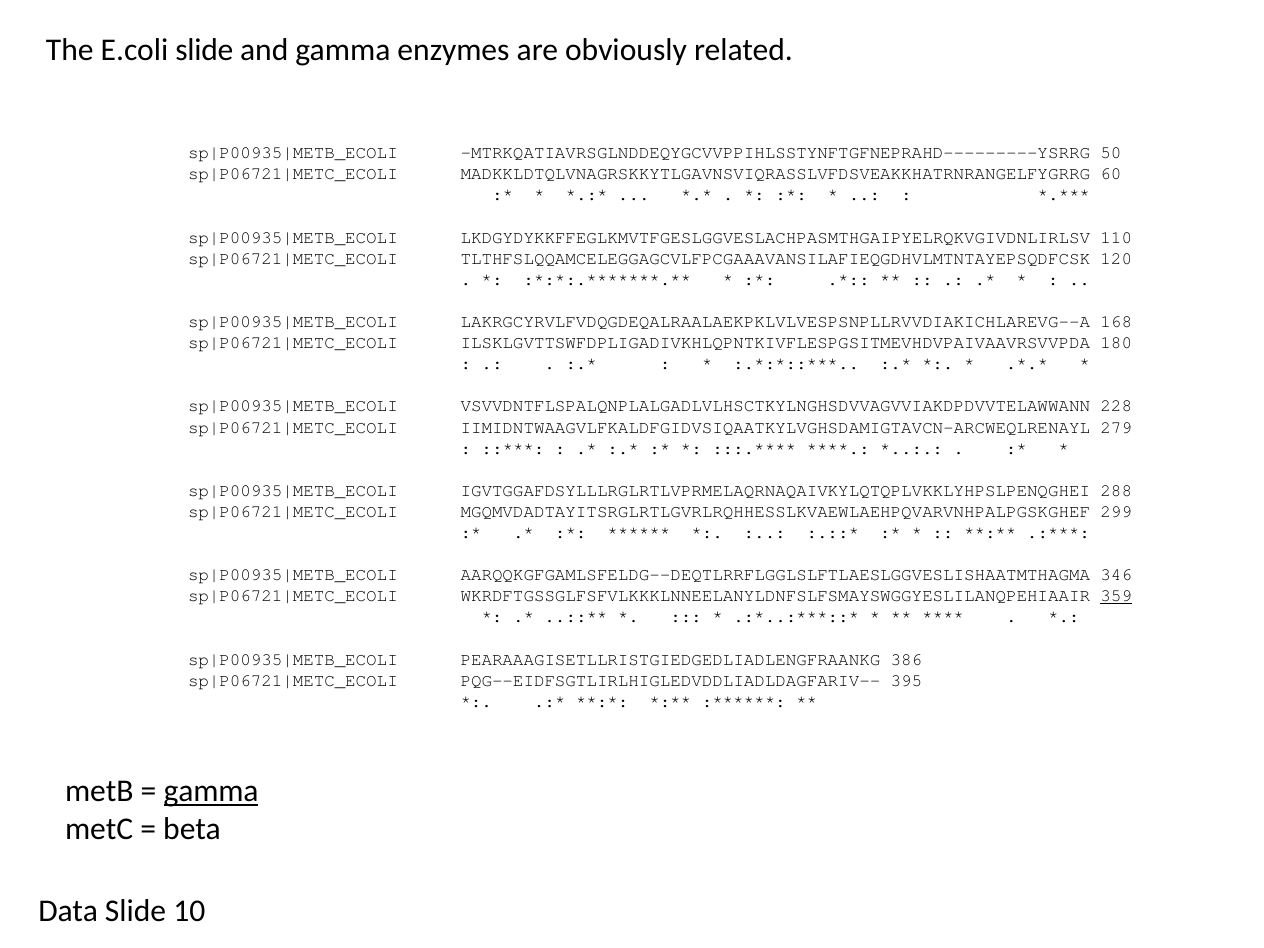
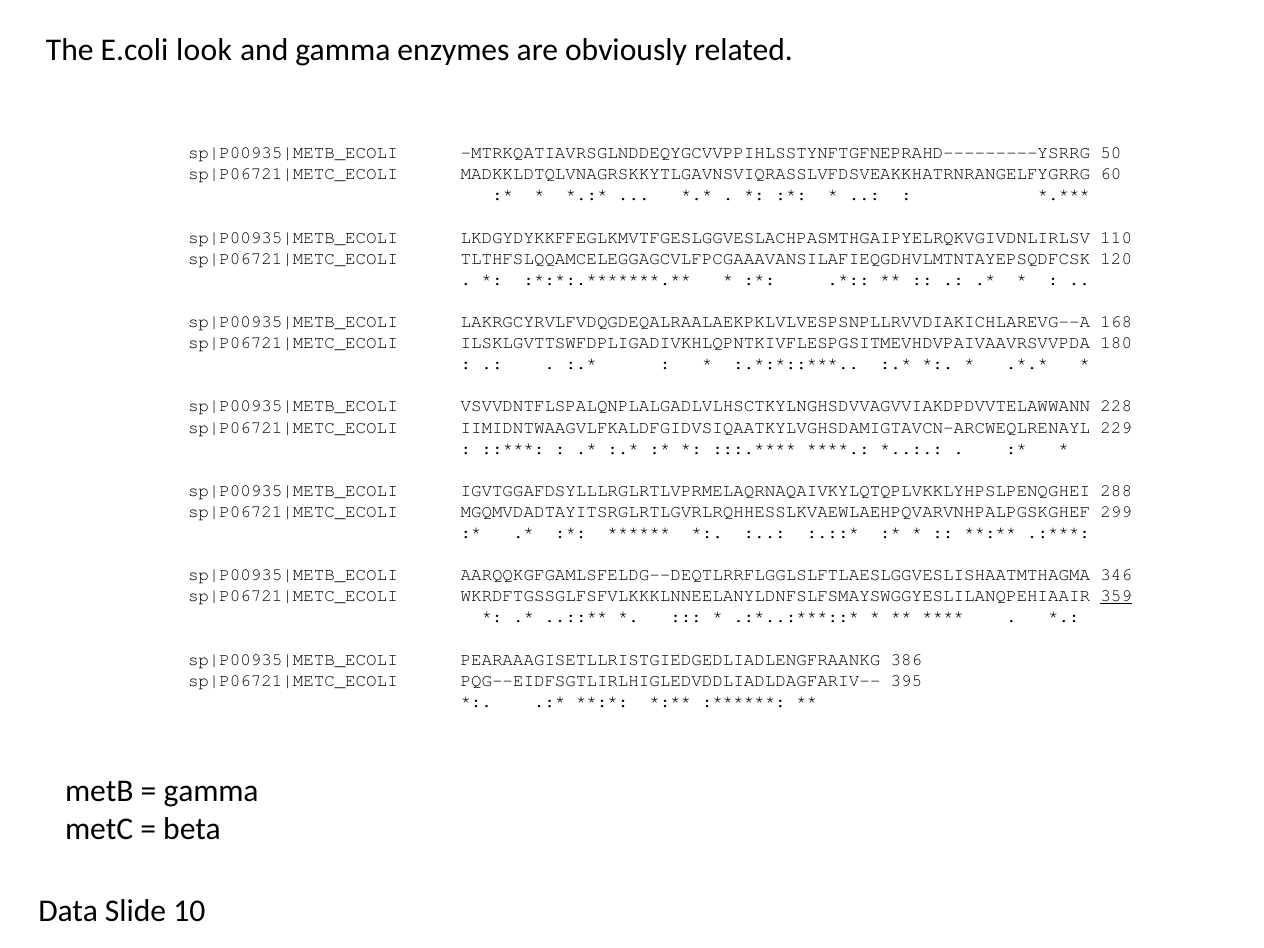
E.coli slide: slide -> look
279: 279 -> 229
gamma at (211, 792) underline: present -> none
